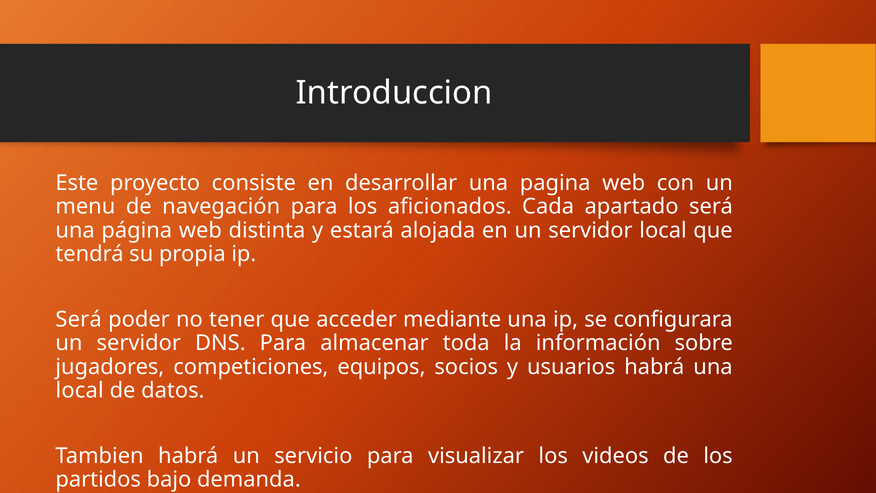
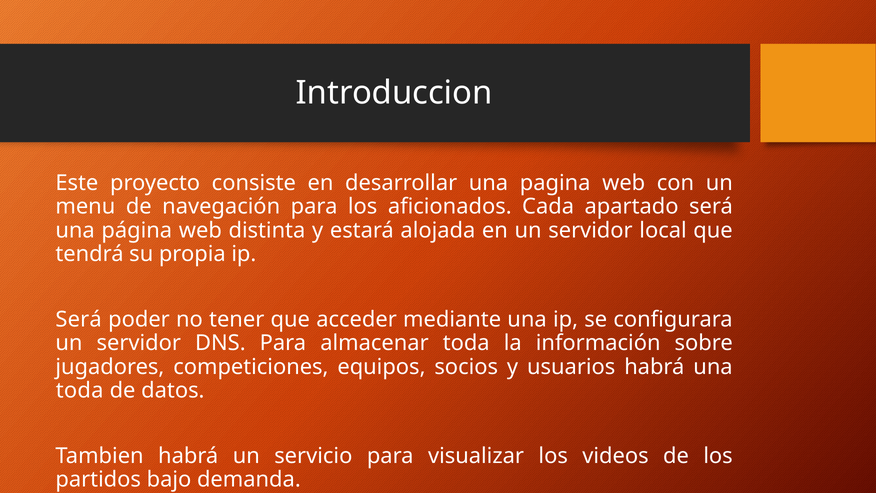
local at (80, 390): local -> toda
